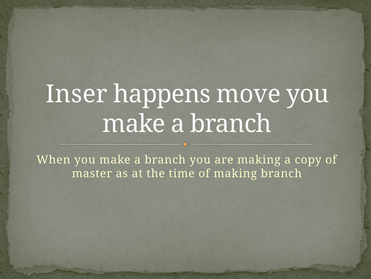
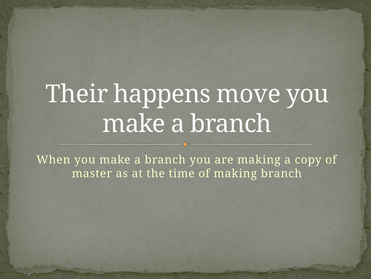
Inser: Inser -> Their
